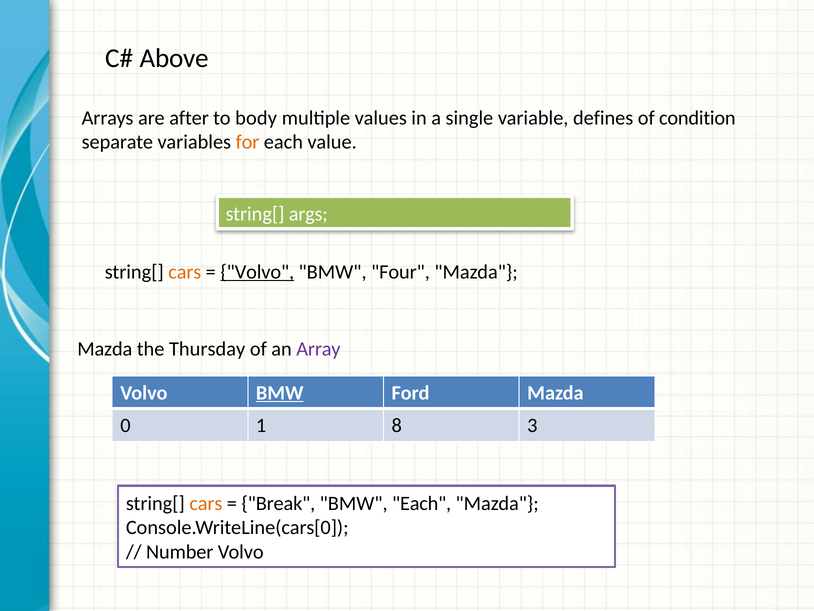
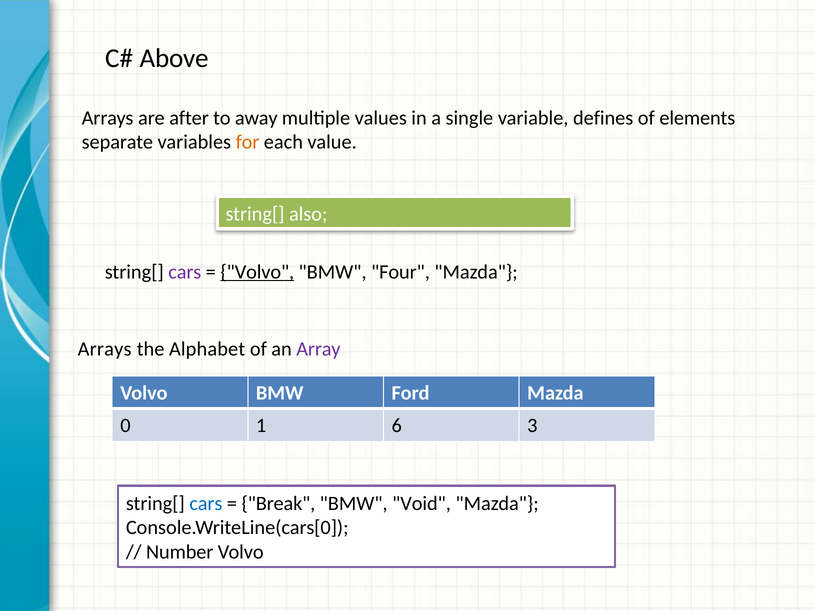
body: body -> away
condition: condition -> elements
args: args -> also
cars at (185, 272) colour: orange -> purple
Mazda at (105, 348): Mazda -> Arrays
Thursday: Thursday -> Alphabet
BMW at (280, 392) underline: present -> none
8: 8 -> 6
cars at (206, 503) colour: orange -> blue
BMW Each: Each -> Void
